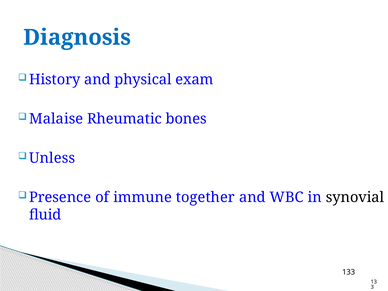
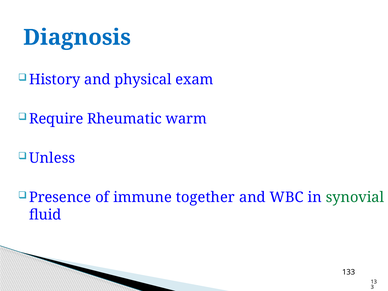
Malaise: Malaise -> Require
bones: bones -> warm
synovial colour: black -> green
